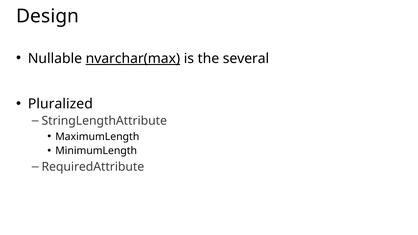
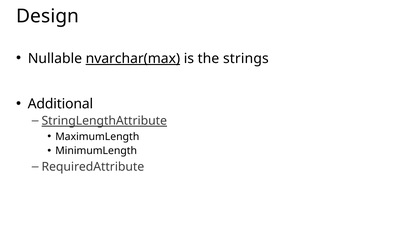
several: several -> strings
Pluralized: Pluralized -> Additional
StringLengthAttribute underline: none -> present
